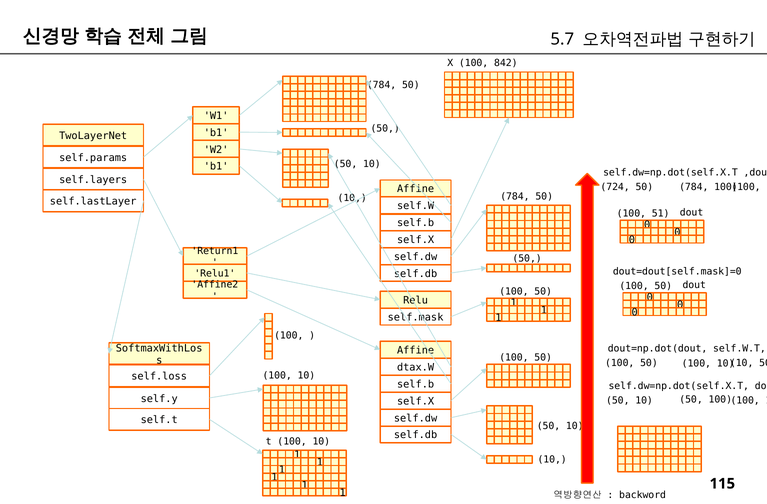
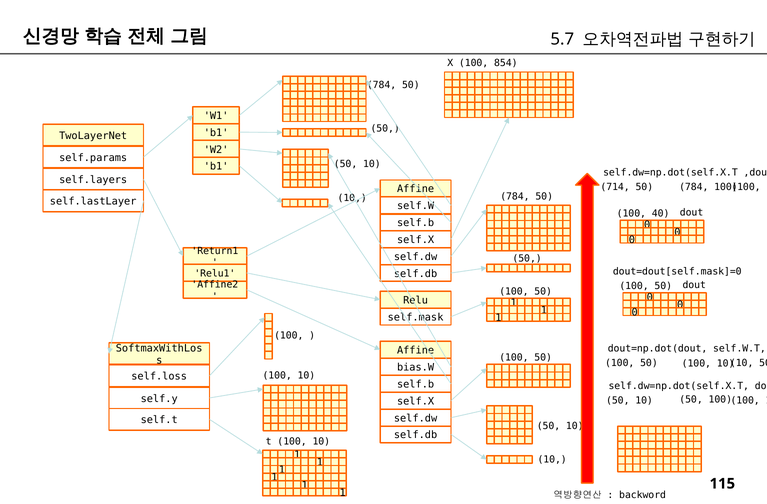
842: 842 -> 854
724: 724 -> 714
51: 51 -> 40
dtax.W: dtax.W -> bias.W
